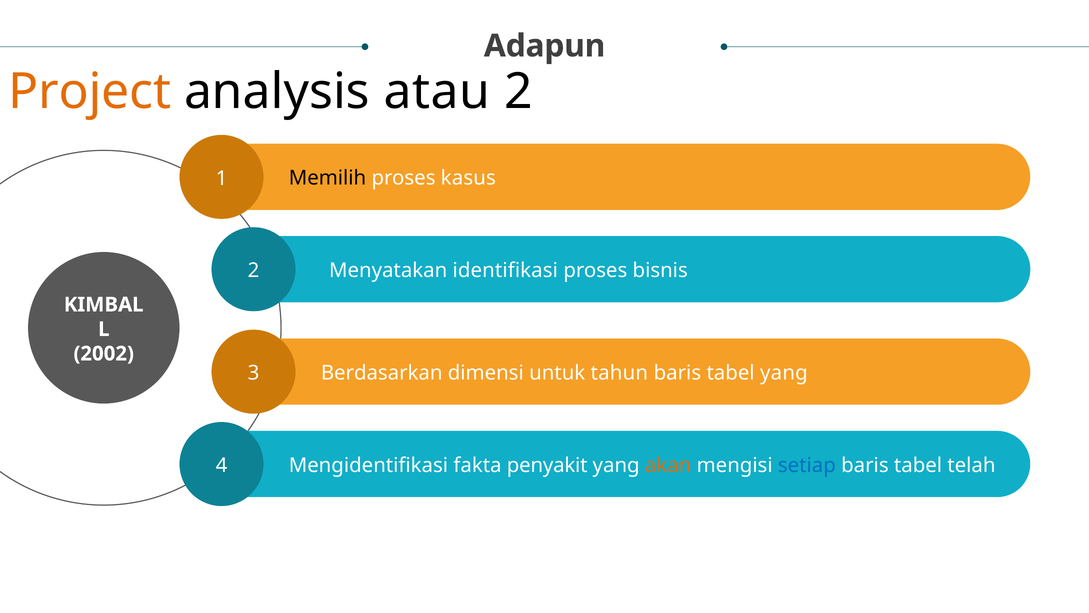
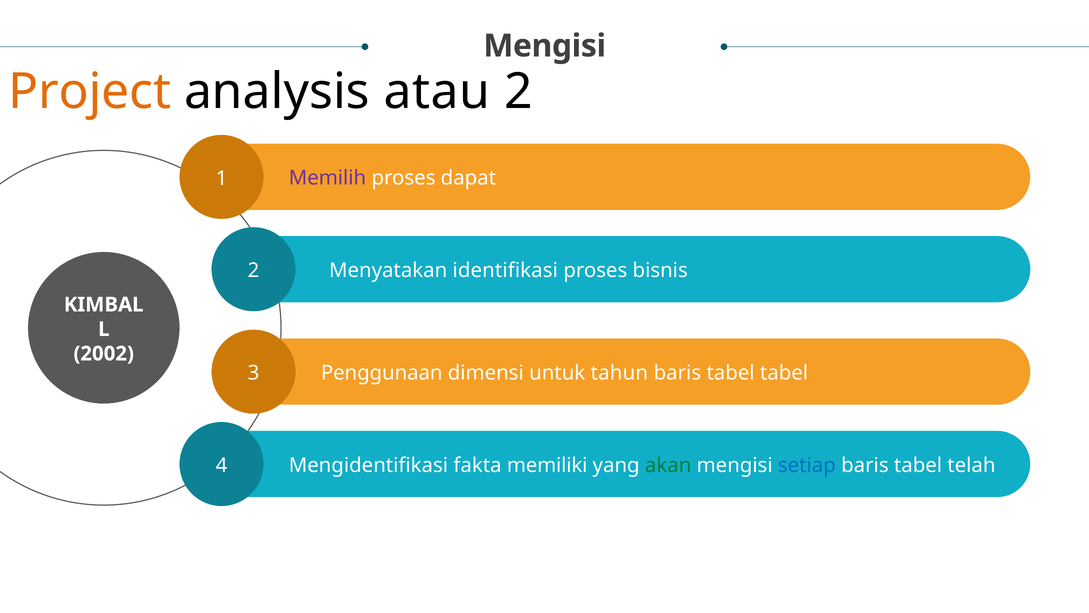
Adapun at (545, 46): Adapun -> Mengisi
Memilih colour: black -> purple
kasus: kasus -> dapat
Berdasarkan: Berdasarkan -> Penggunaan
tabel yang: yang -> tabel
penyakit: penyakit -> memiliki
akan colour: orange -> green
